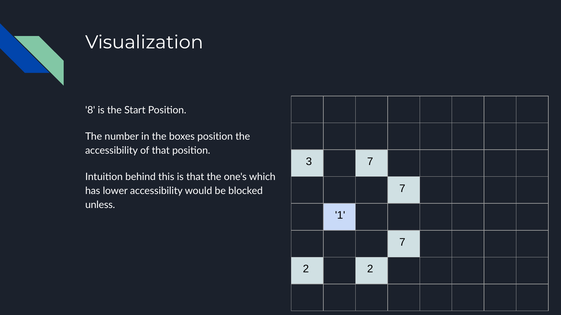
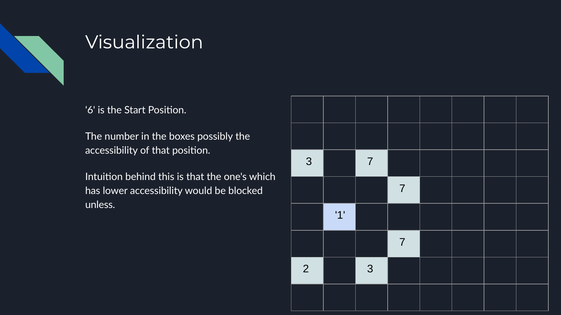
8: 8 -> 6
boxes position: position -> possibly
2 2: 2 -> 3
